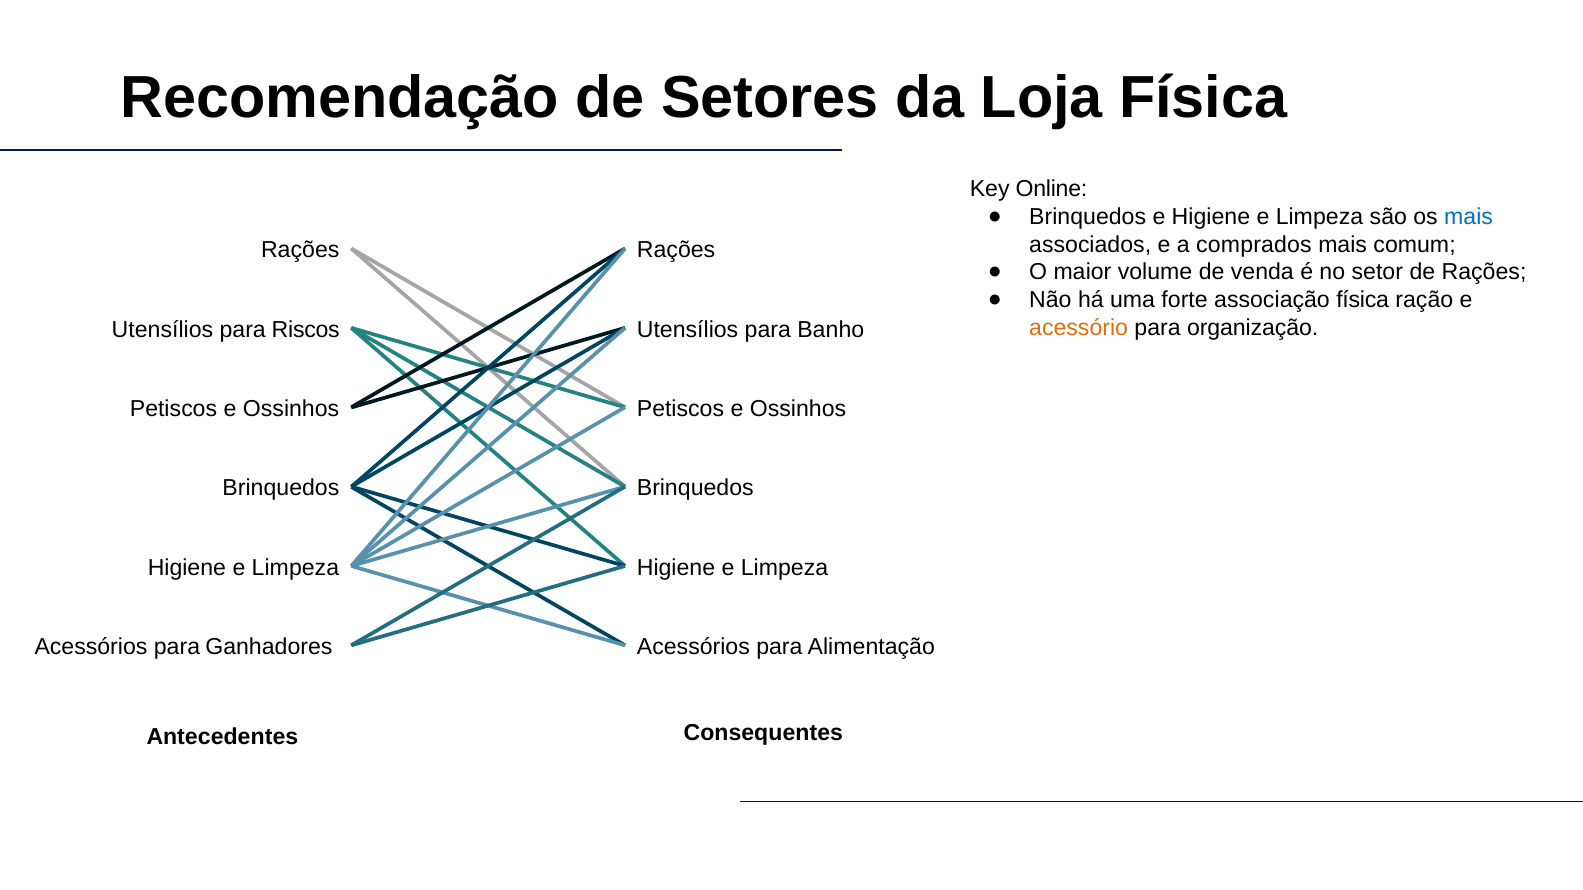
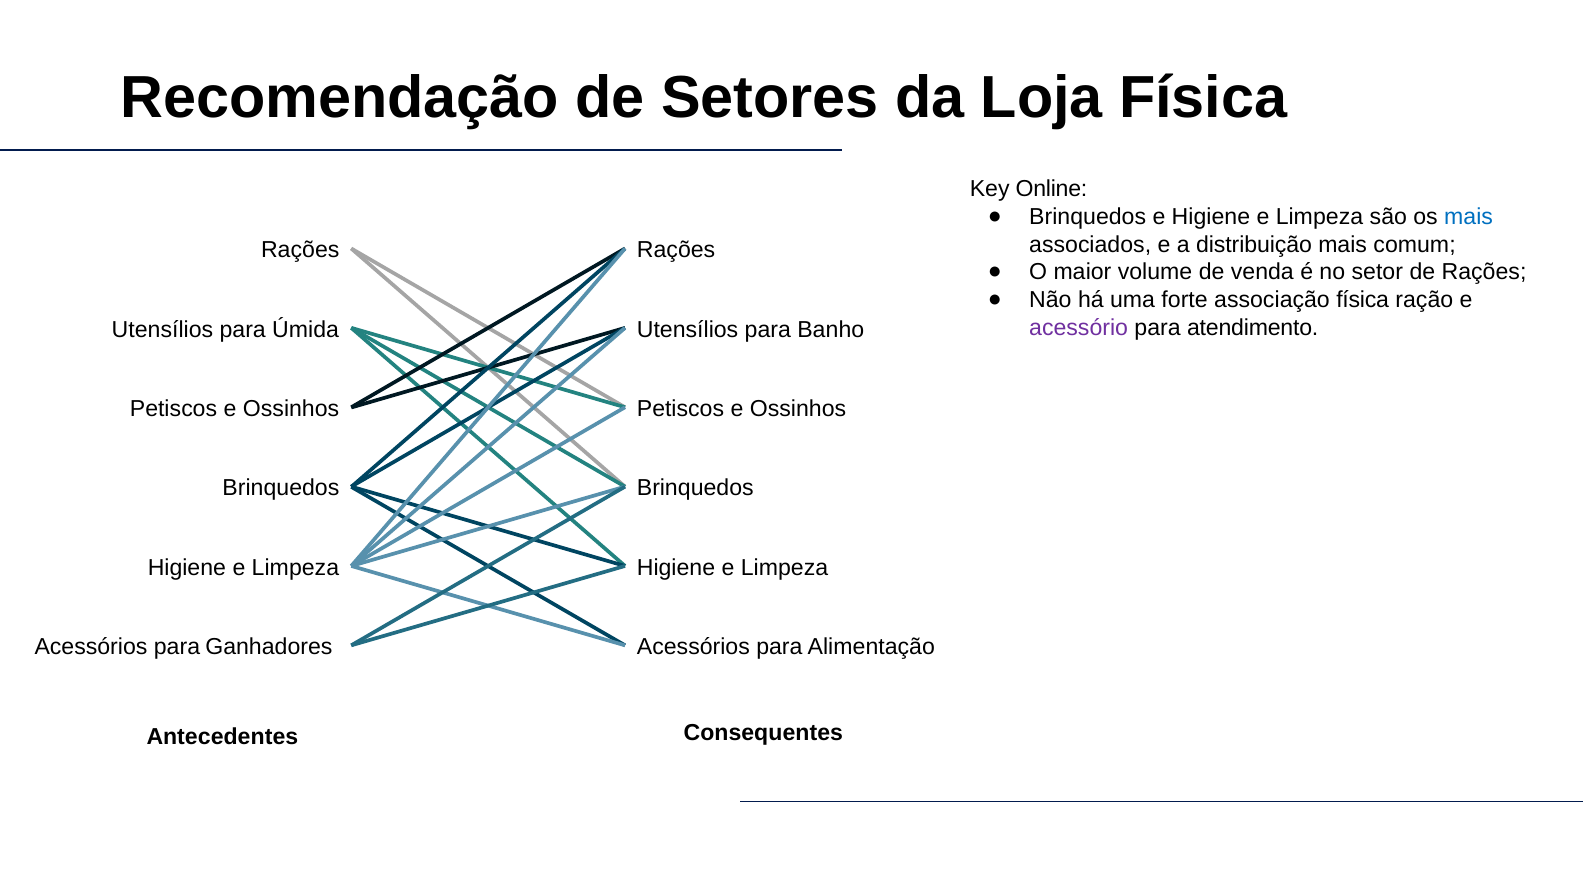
comprados: comprados -> distribuição
acessório colour: orange -> purple
organização: organização -> atendimento
Riscos: Riscos -> Úmida
